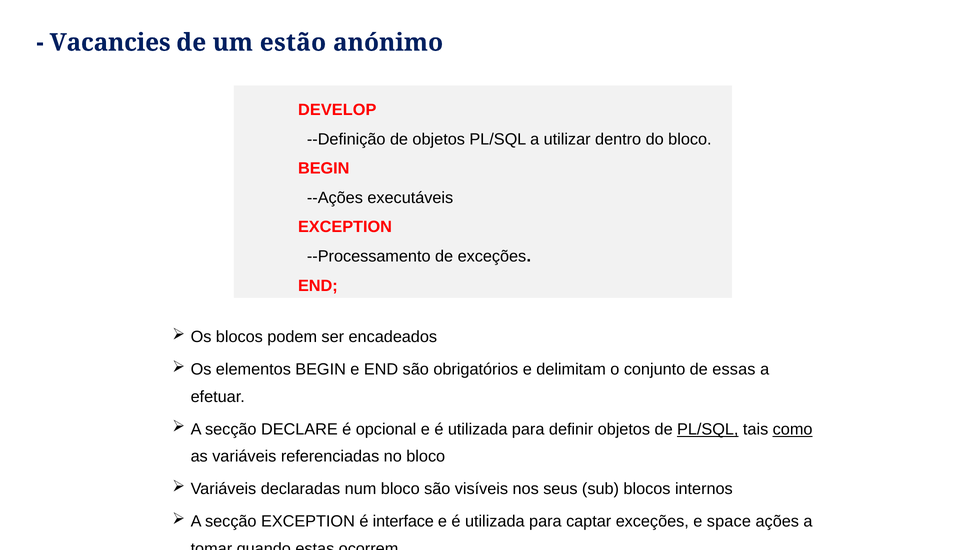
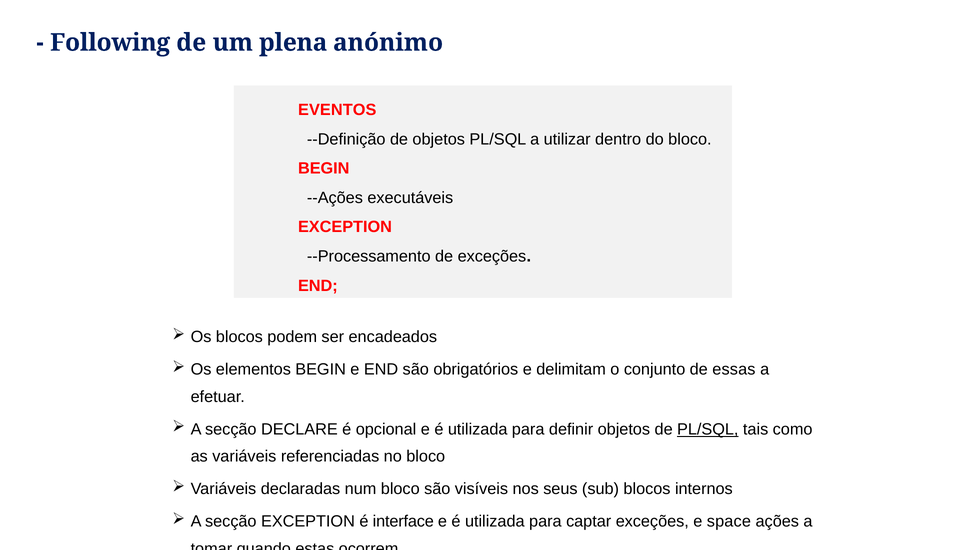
Vacancies: Vacancies -> Following
estão: estão -> plena
DEVELOP: DEVELOP -> EVENTOS
como underline: present -> none
